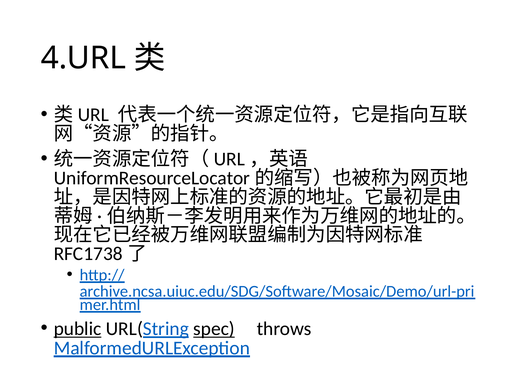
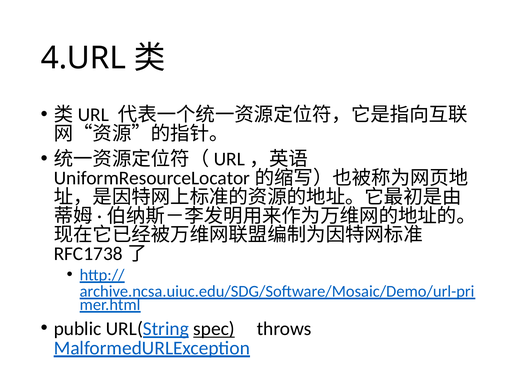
public underline: present -> none
